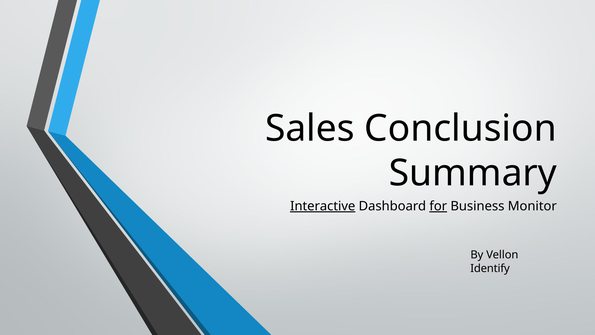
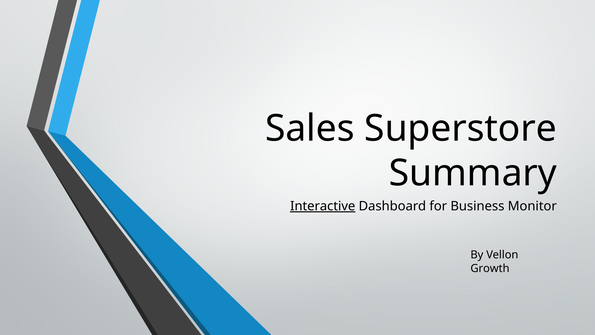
Conclusion: Conclusion -> Superstore
for underline: present -> none
Identify: Identify -> Growth
